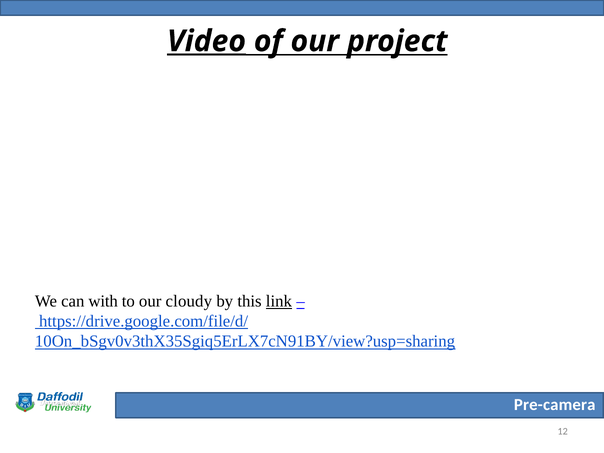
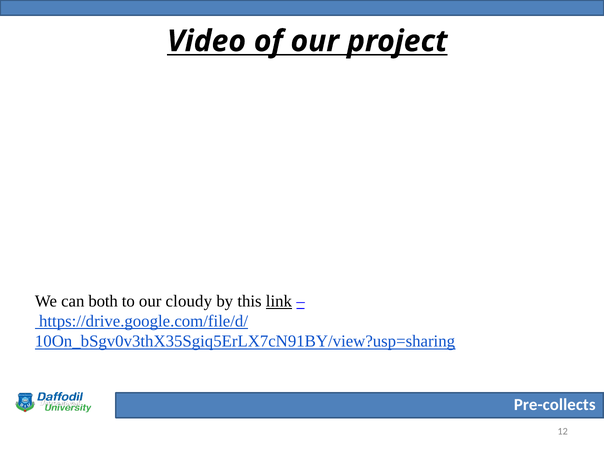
Video underline: present -> none
with: with -> both
Pre-camera: Pre-camera -> Pre-collects
